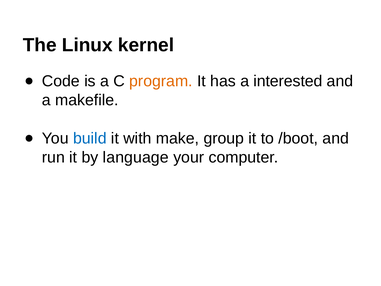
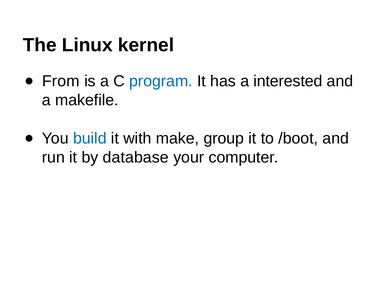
Code: Code -> From
program colour: orange -> blue
language: language -> database
